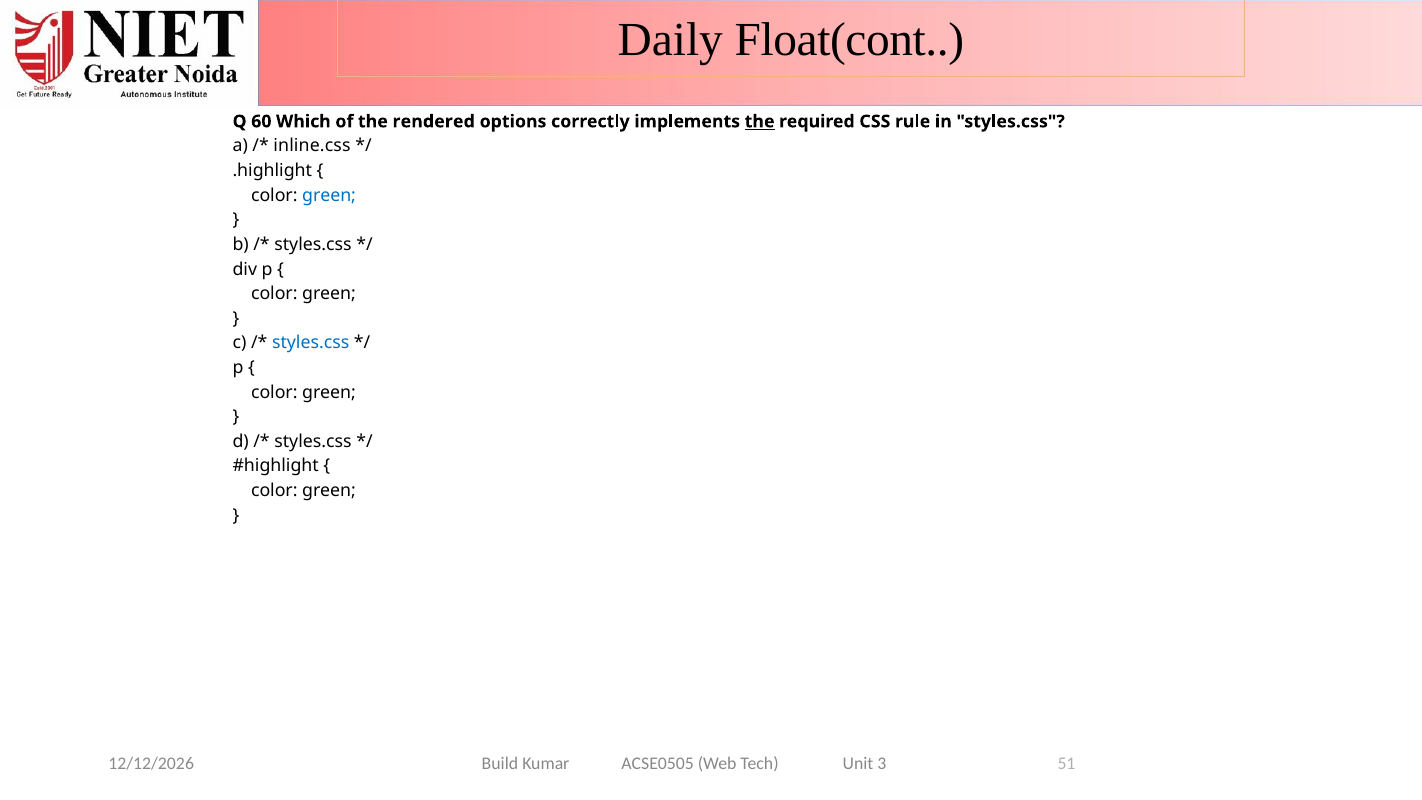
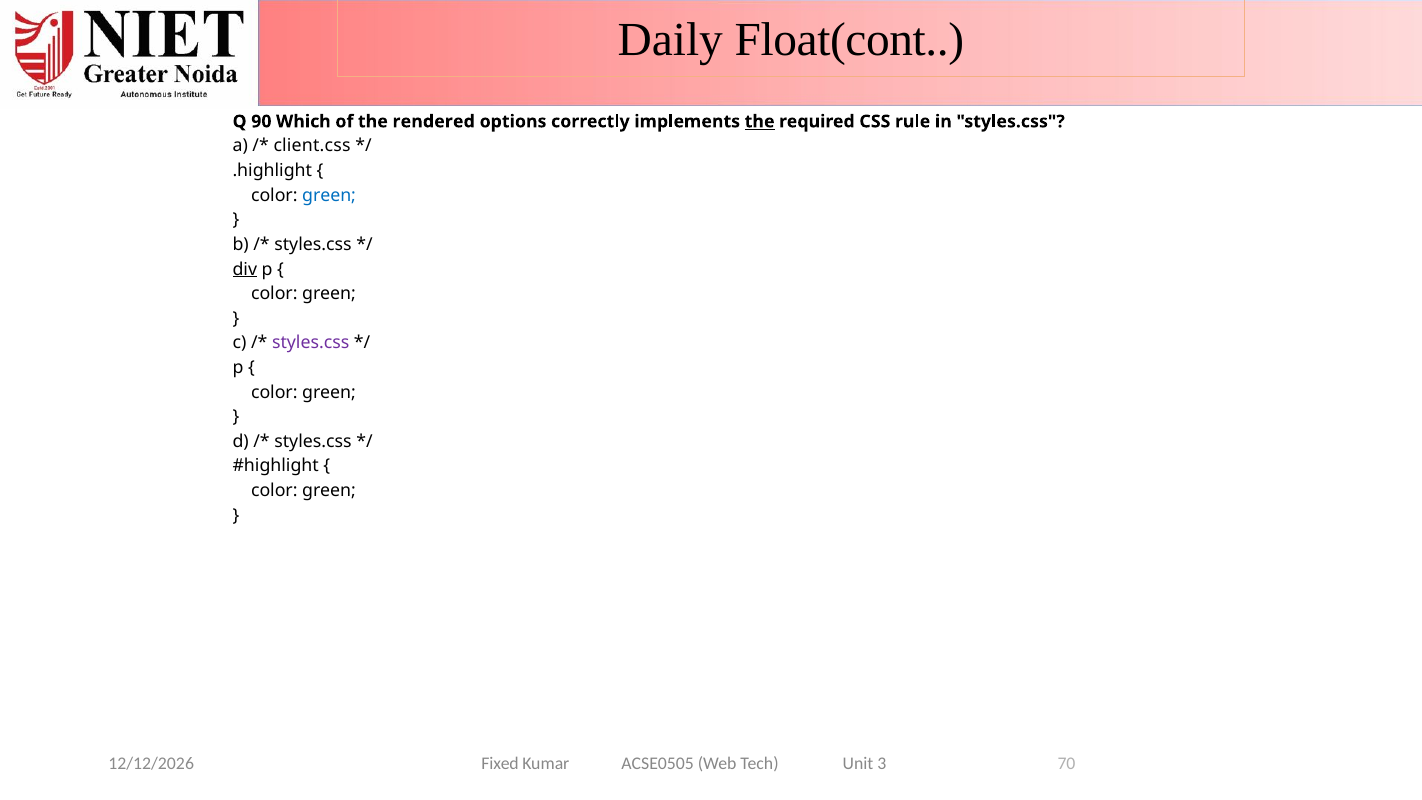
60: 60 -> 90
inline.css: inline.css -> client.css
div underline: none -> present
styles.css at (311, 343) colour: blue -> purple
Build: Build -> Fixed
51: 51 -> 70
